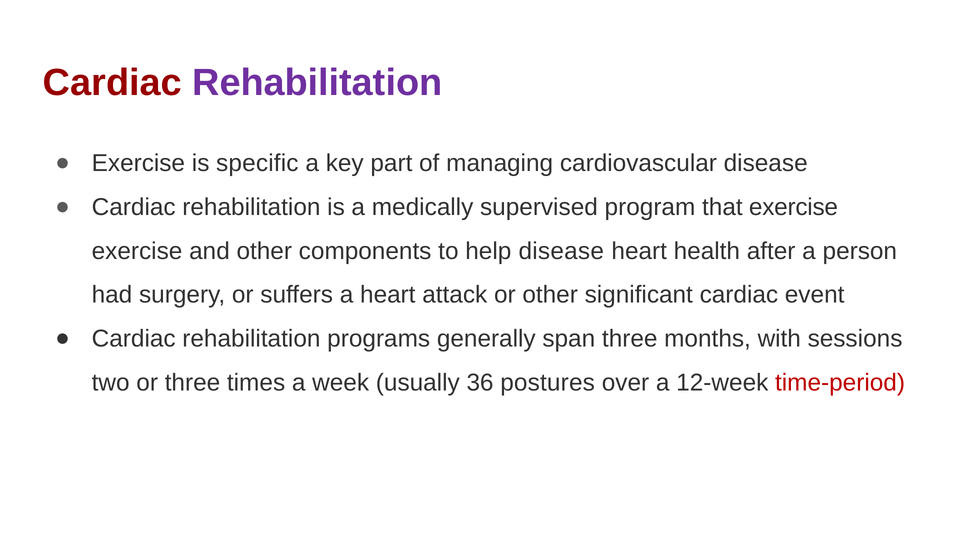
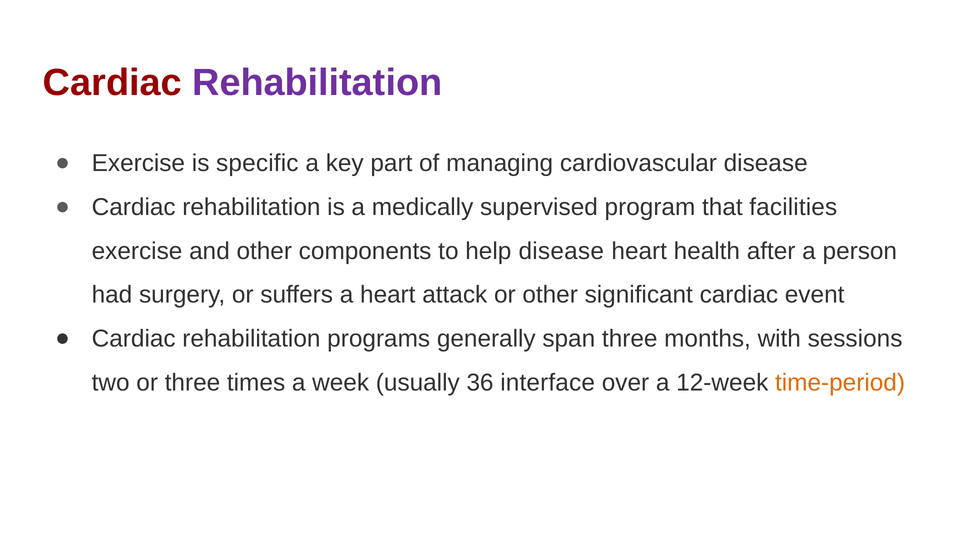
that exercise: exercise -> facilities
postures: postures -> interface
time-period colour: red -> orange
